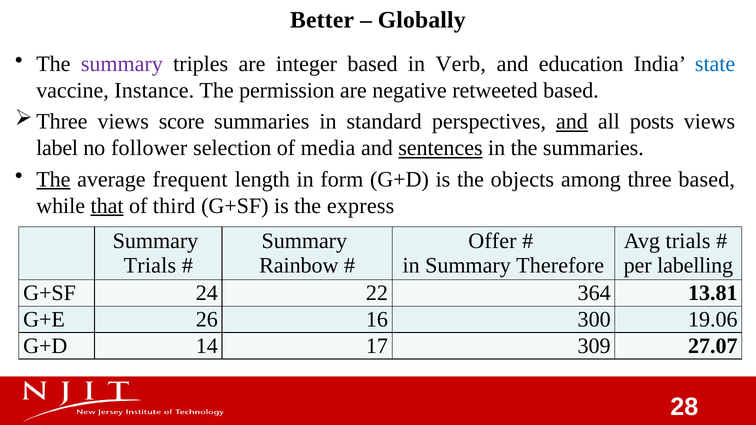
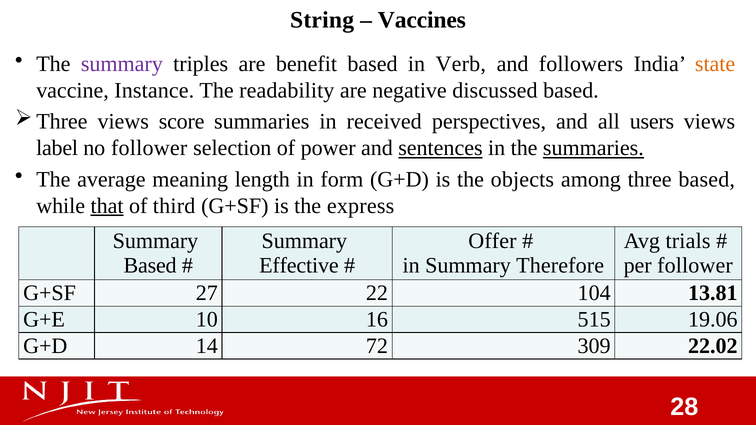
Better: Better -> String
Globally: Globally -> Vaccines
integer: integer -> benefit
education: education -> followers
state colour: blue -> orange
permission: permission -> readability
retweeted: retweeted -> discussed
standard: standard -> received
and at (572, 122) underline: present -> none
posts: posts -> users
media: media -> power
summaries at (593, 148) underline: none -> present
The at (53, 179) underline: present -> none
frequent: frequent -> meaning
Trials at (150, 266): Trials -> Based
Rainbow: Rainbow -> Effective
per labelling: labelling -> follower
24: 24 -> 27
364: 364 -> 104
26: 26 -> 10
300: 300 -> 515
17: 17 -> 72
27.07: 27.07 -> 22.02
